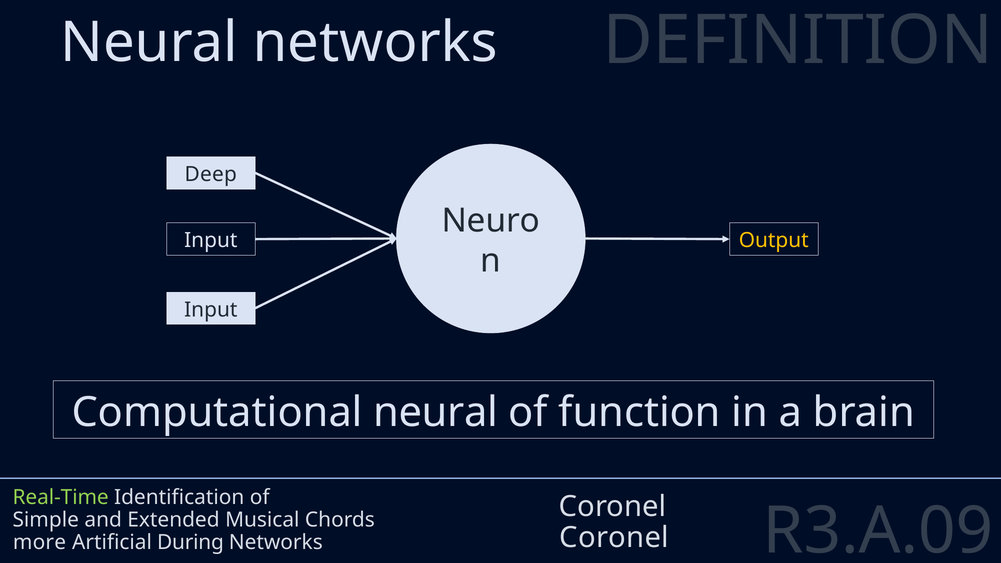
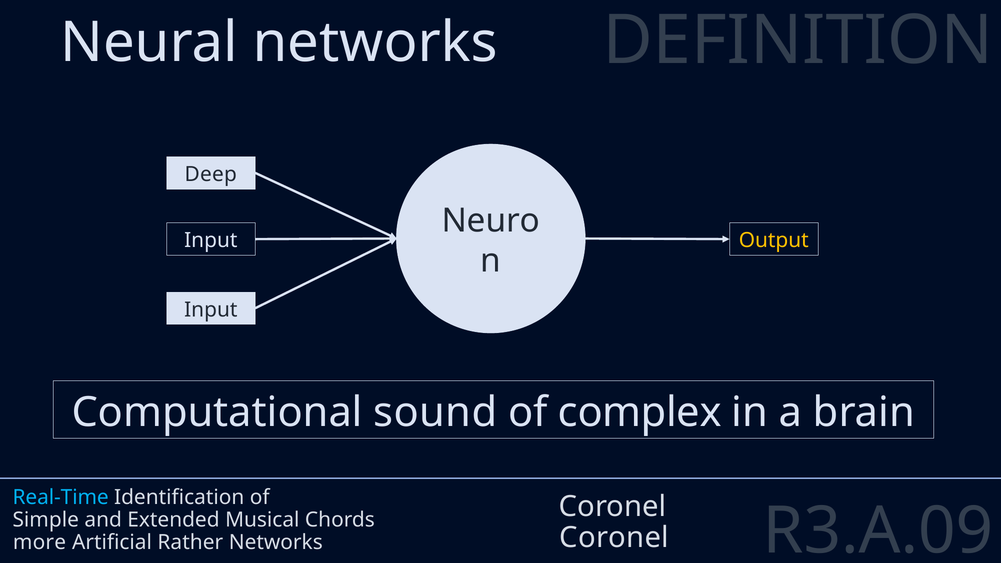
Computational neural: neural -> sound
function: function -> complex
Real-Time colour: light green -> light blue
During: During -> Rather
